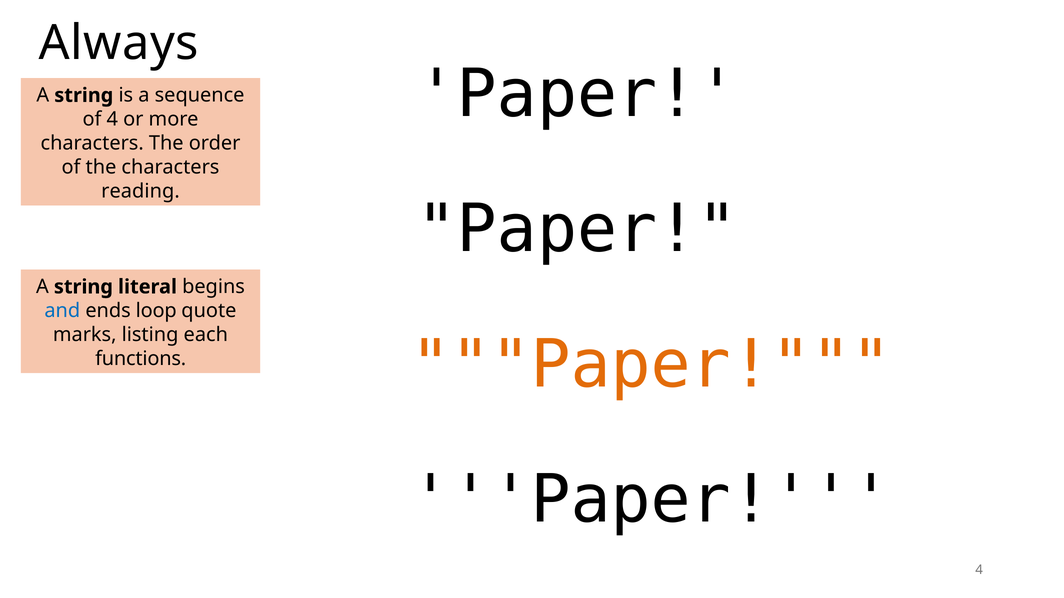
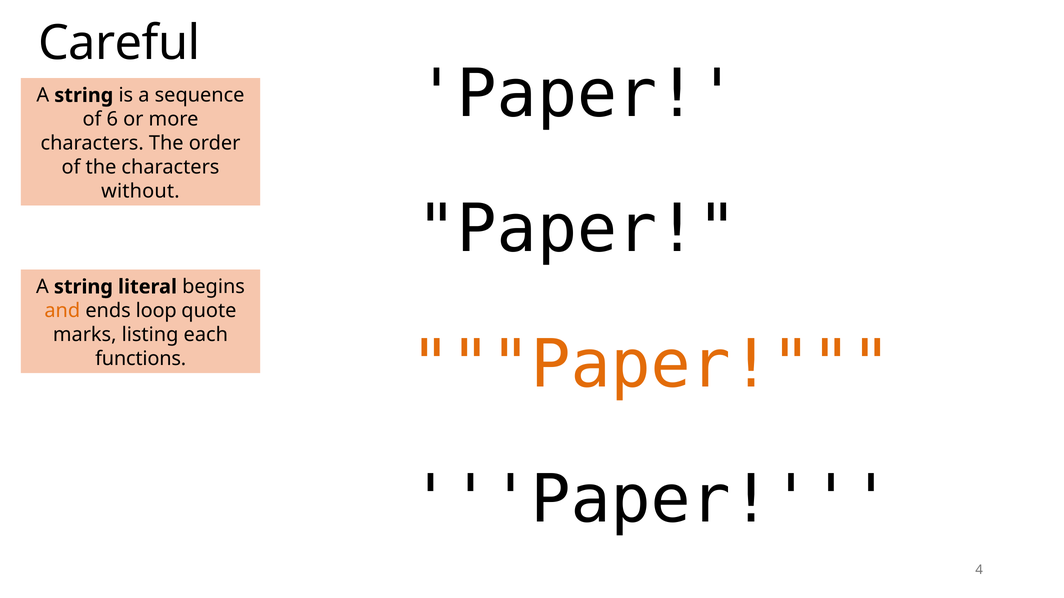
Always: Always -> Careful
of 4: 4 -> 6
reading: reading -> without
and colour: blue -> orange
